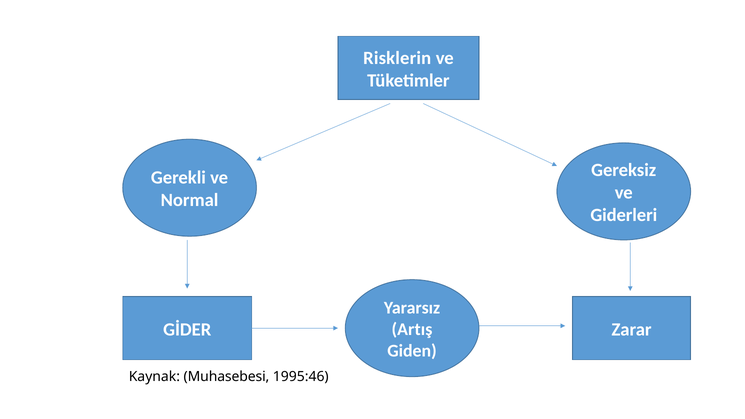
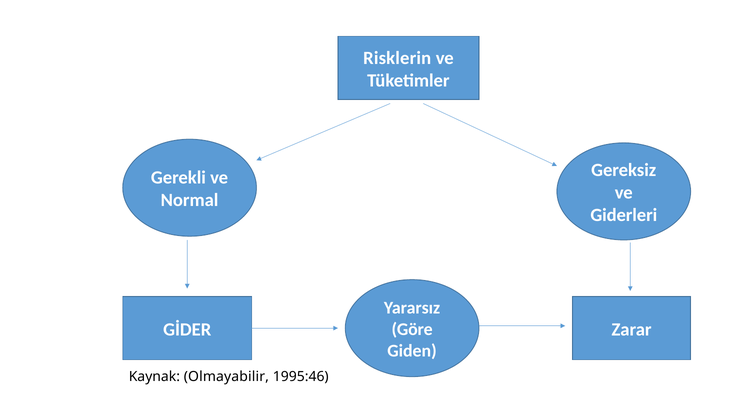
Artış: Artış -> Göre
Muhasebesi: Muhasebesi -> Olmayabilir
